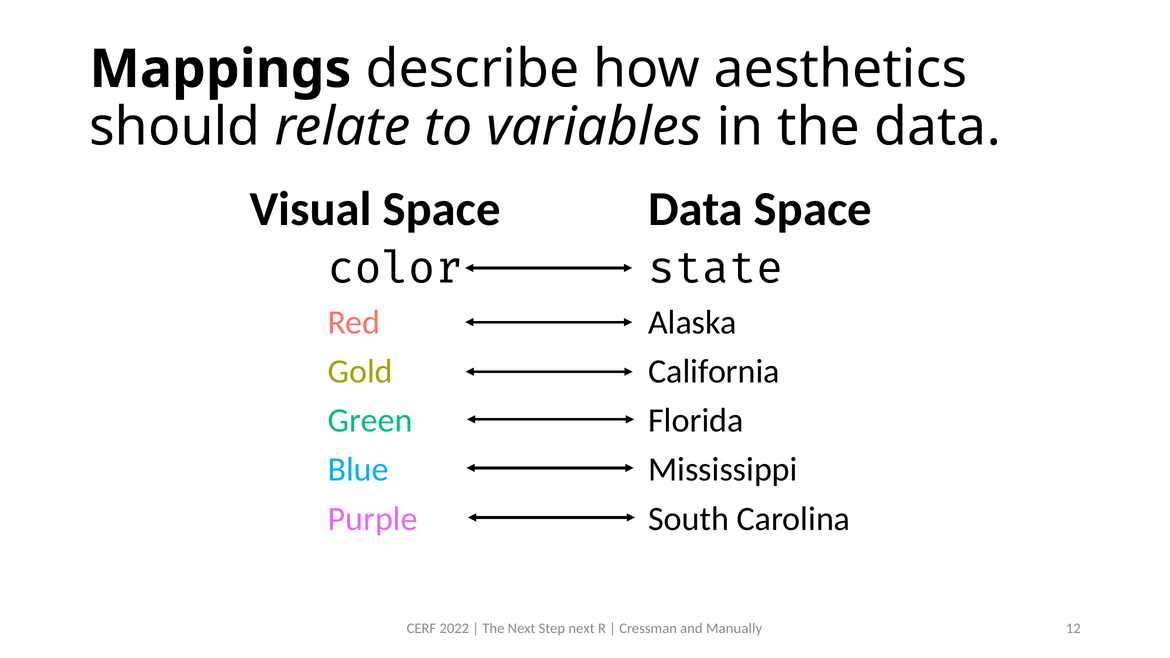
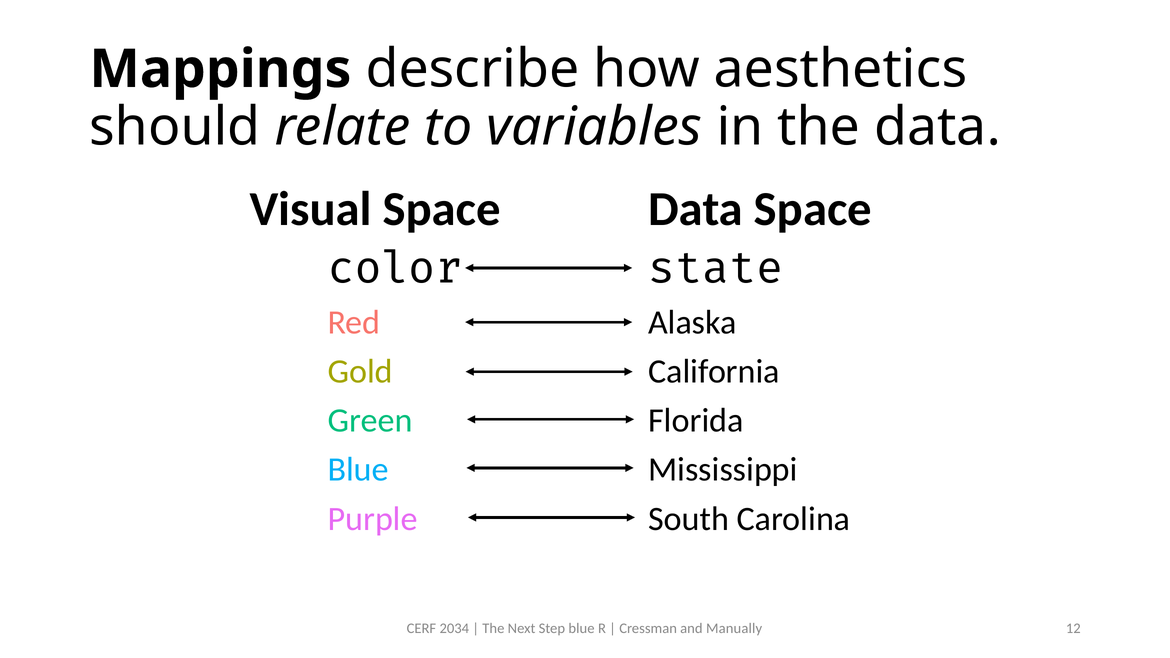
2022: 2022 -> 2034
Step next: next -> blue
